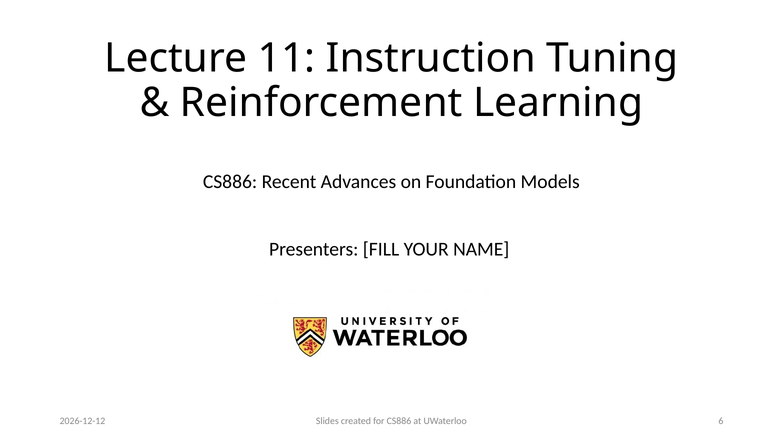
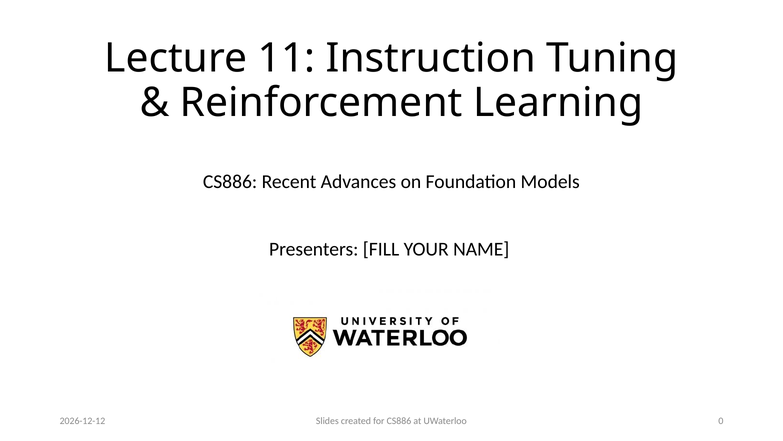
6: 6 -> 0
